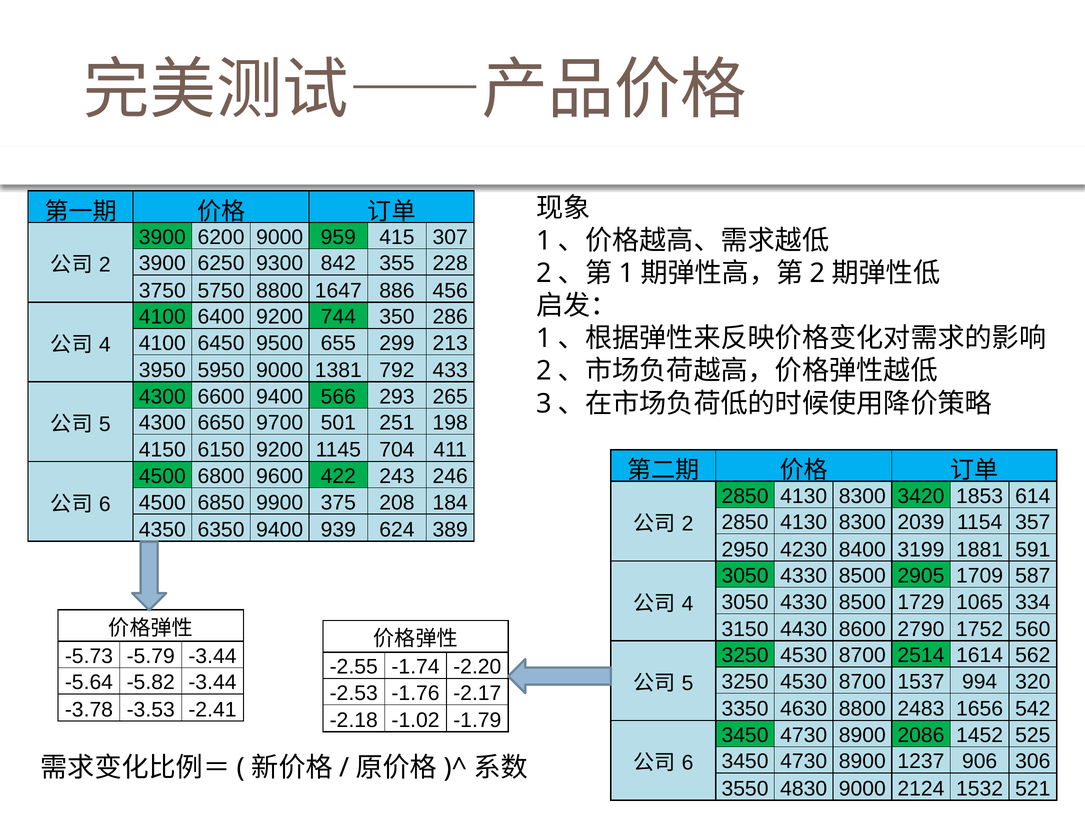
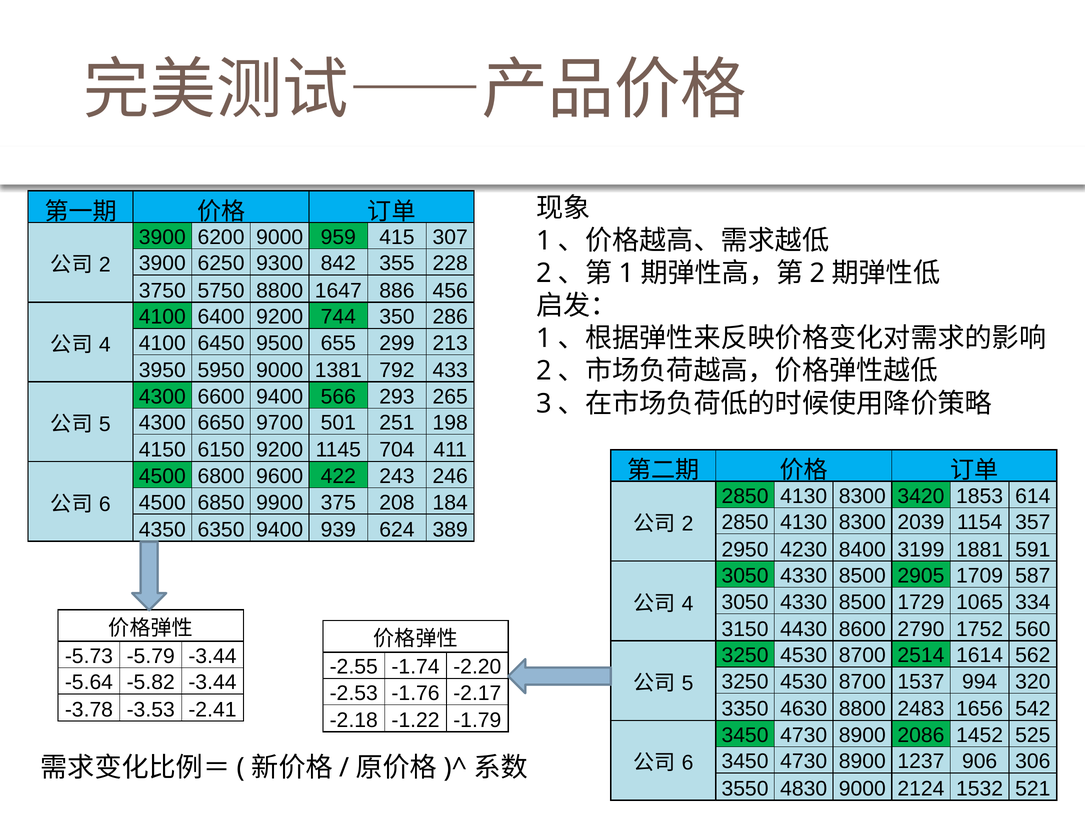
-1.02: -1.02 -> -1.22
